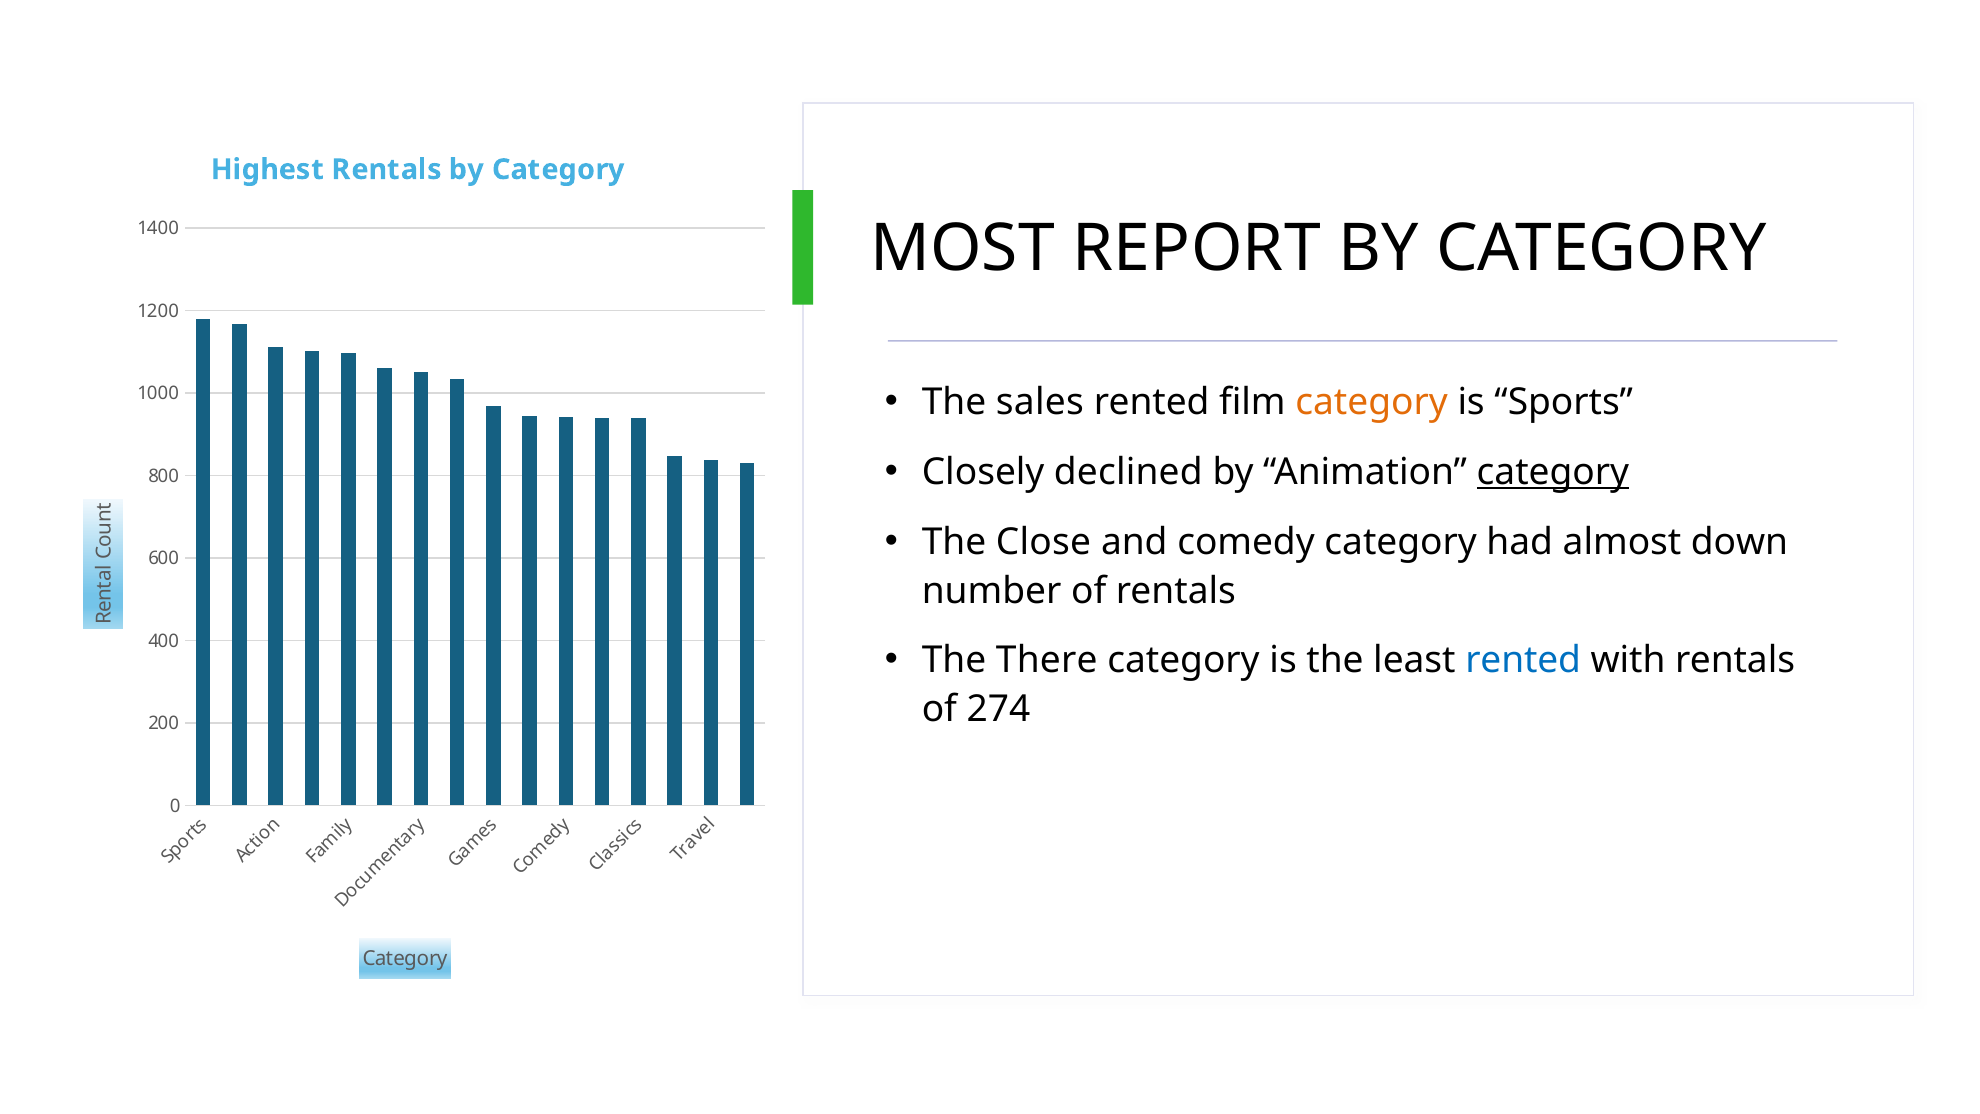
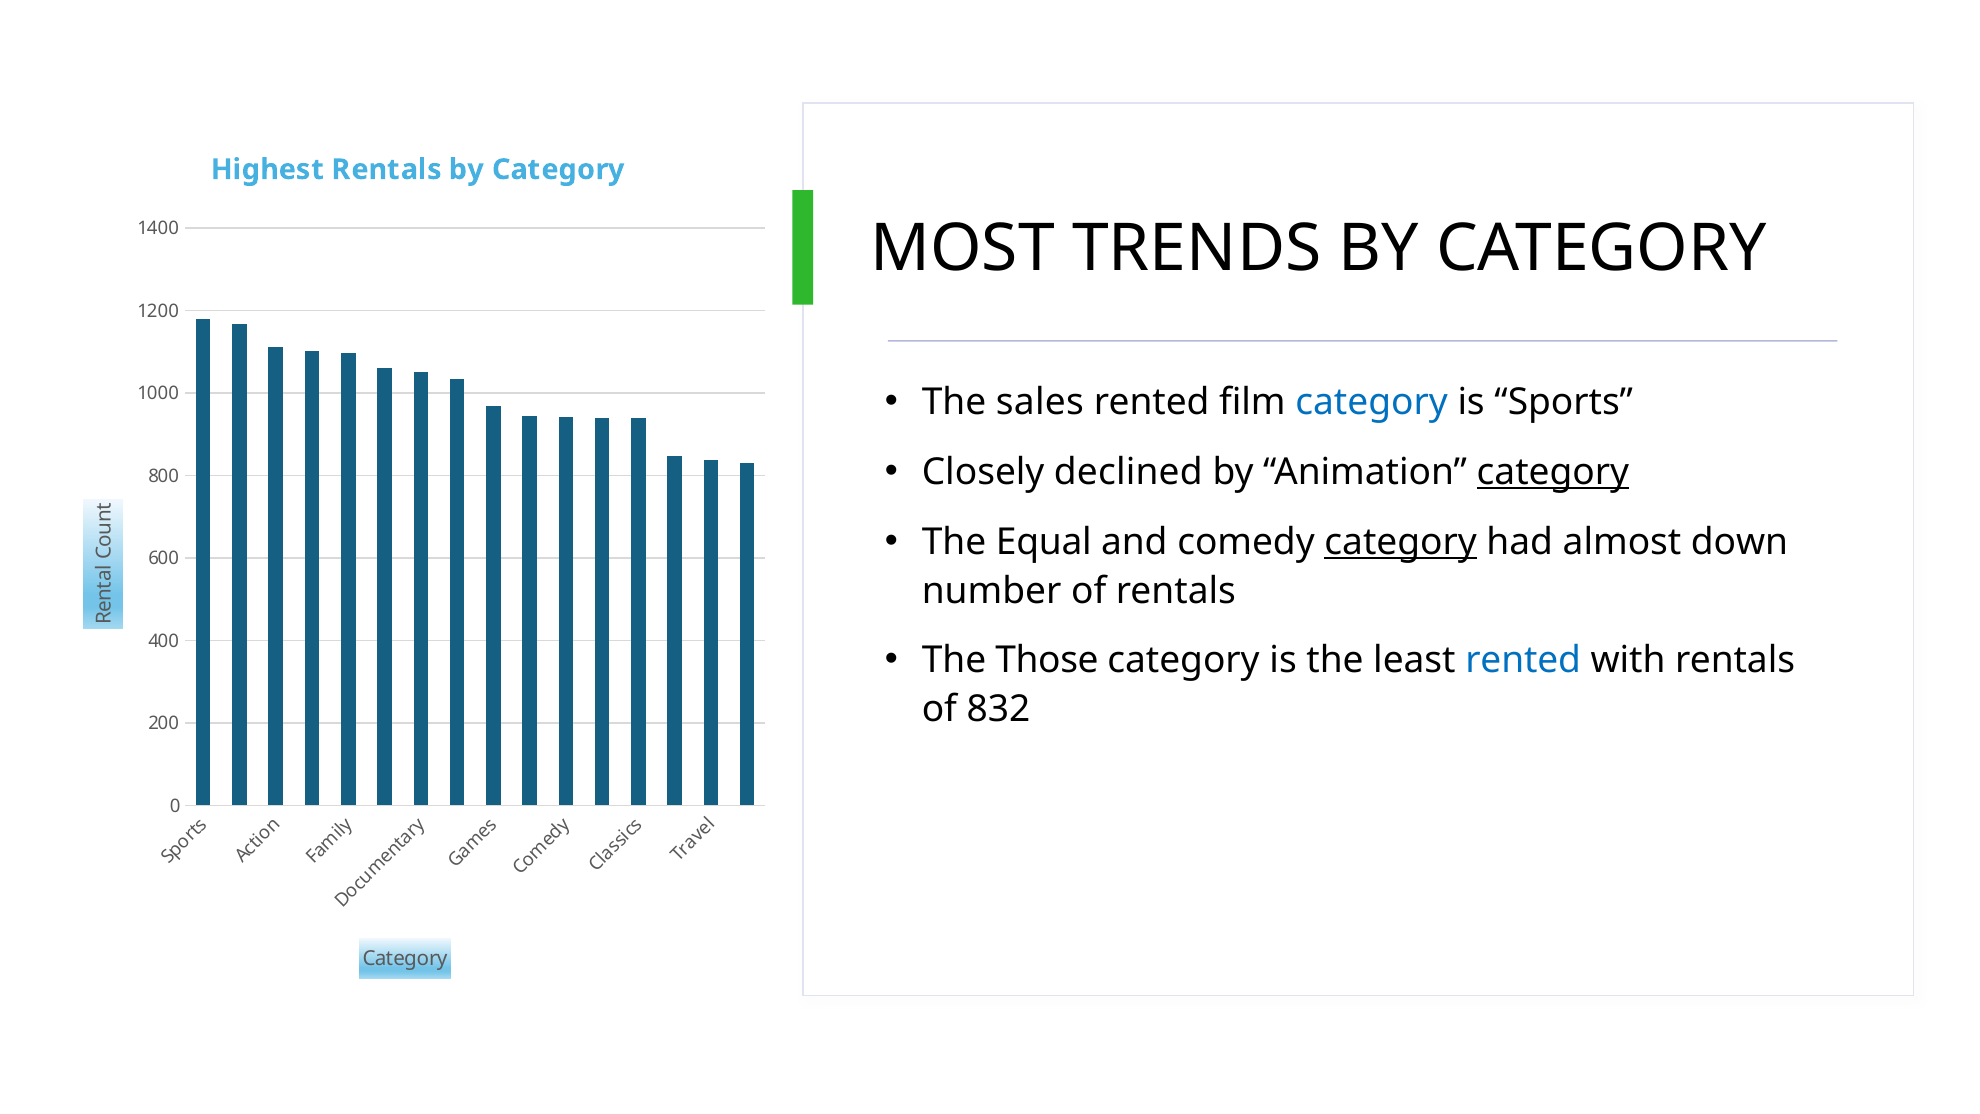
REPORT: REPORT -> TRENDS
category at (1372, 403) colour: orange -> blue
Close: Close -> Equal
category at (1401, 542) underline: none -> present
There: There -> Those
274: 274 -> 832
